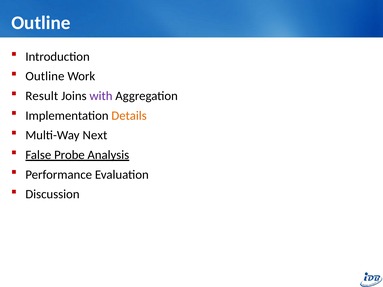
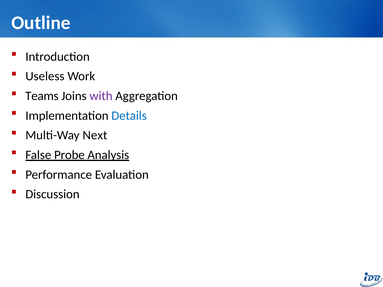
Outline at (45, 76): Outline -> Useless
Result: Result -> Teams
Details colour: orange -> blue
